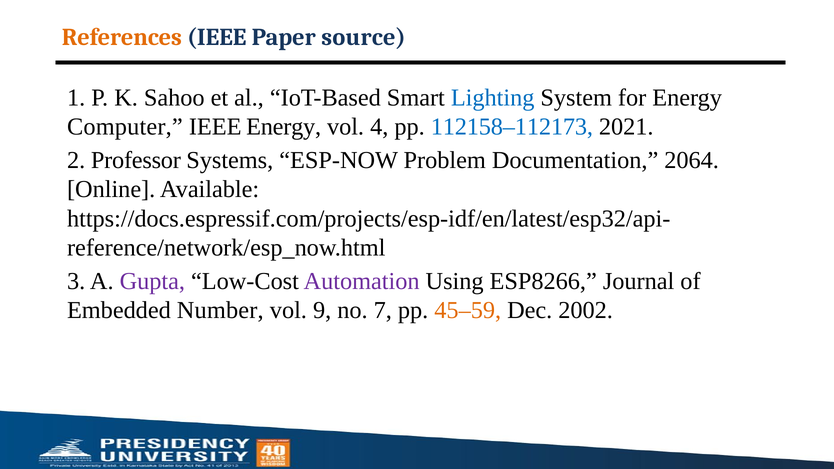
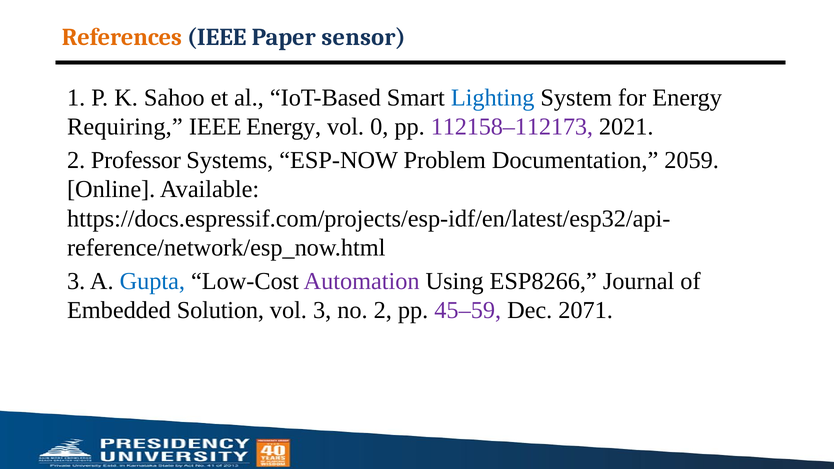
source: source -> sensor
Computer: Computer -> Requiring
4: 4 -> 0
112158–112173 colour: blue -> purple
2064: 2064 -> 2059
Gupta colour: purple -> blue
Number: Number -> Solution
vol 9: 9 -> 3
no 7: 7 -> 2
45–59 colour: orange -> purple
2002: 2002 -> 2071
